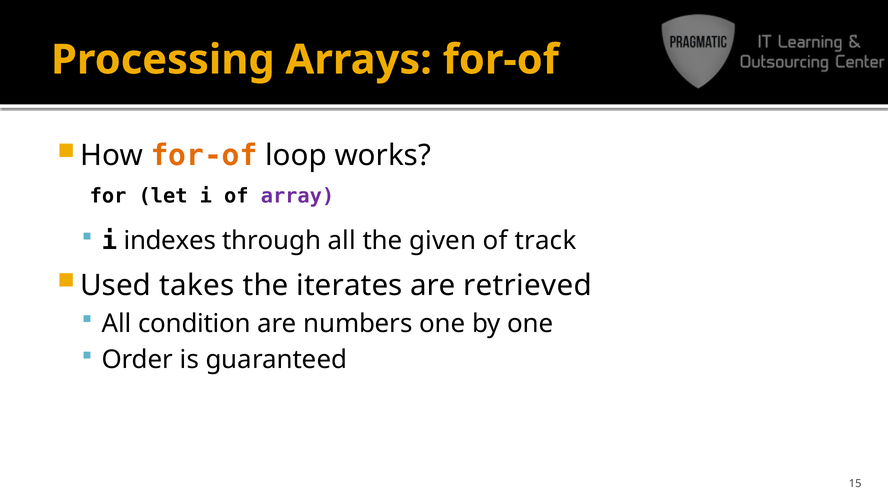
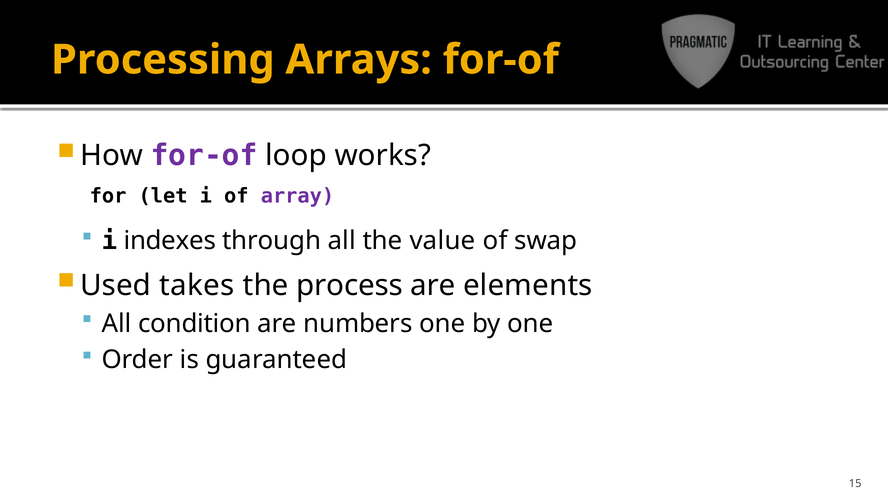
for-of at (204, 156) colour: orange -> purple
given: given -> value
track: track -> swap
iterates: iterates -> process
retrieved: retrieved -> elements
